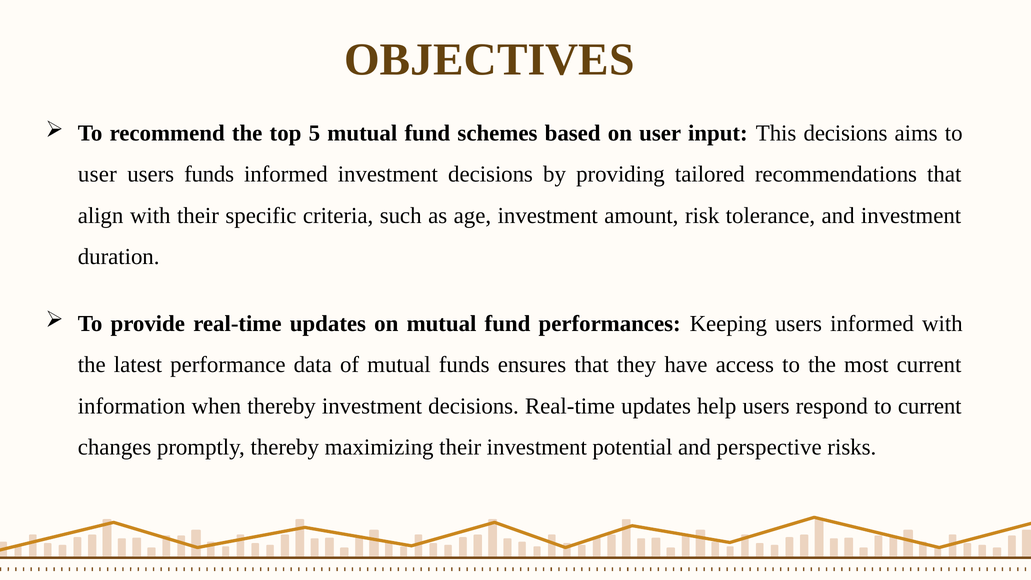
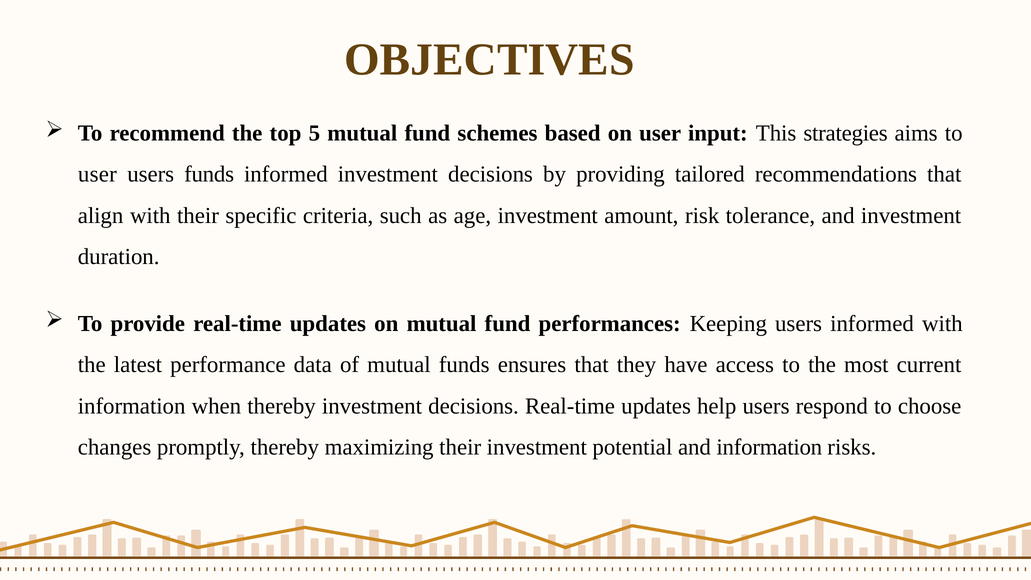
This decisions: decisions -> strategies
to current: current -> choose
and perspective: perspective -> information
